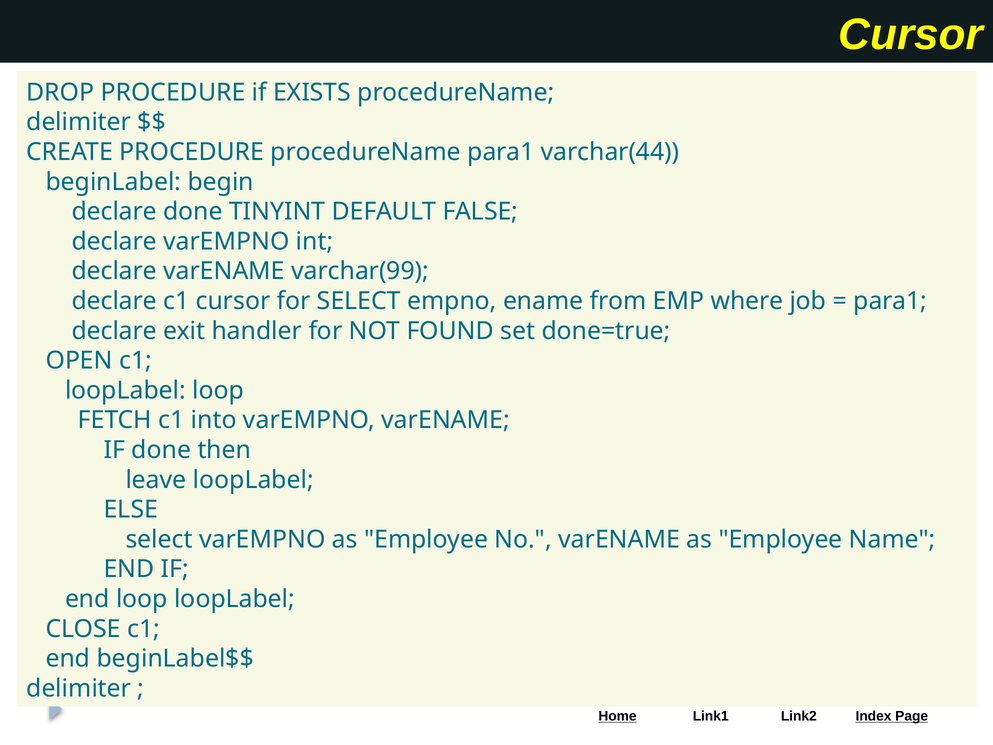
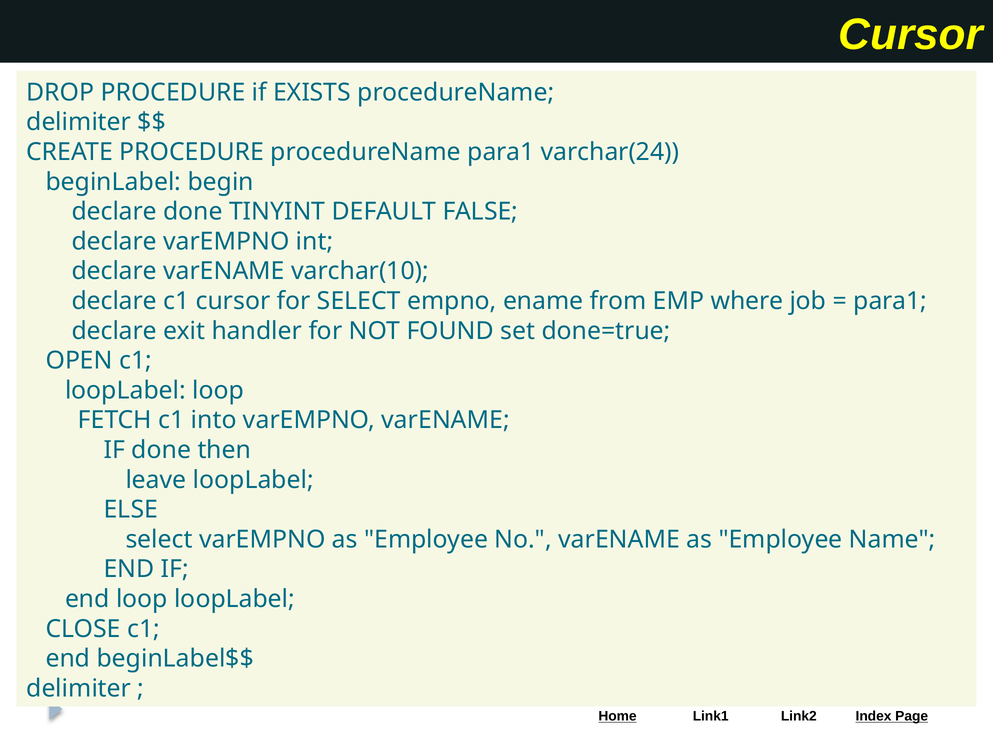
varchar(44: varchar(44 -> varchar(24
varchar(99: varchar(99 -> varchar(10
